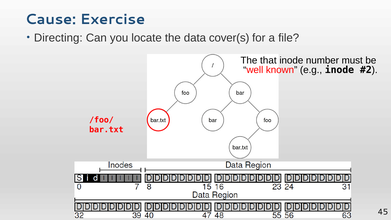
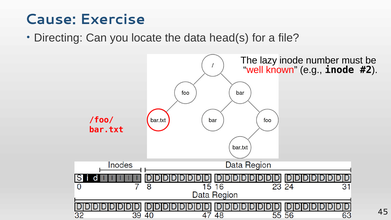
cover(s: cover(s -> head(s
that: that -> lazy
